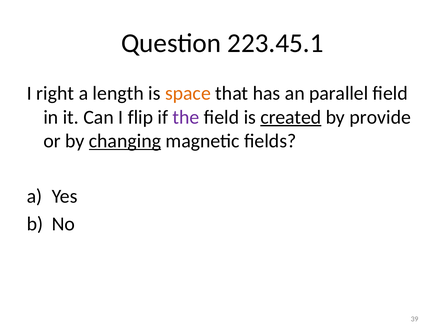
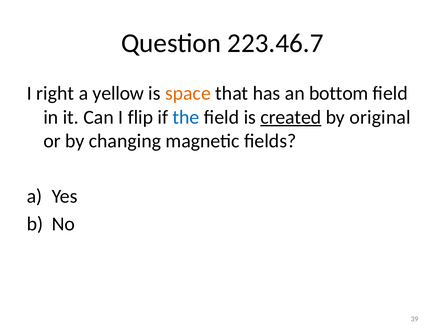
223.45.1: 223.45.1 -> 223.46.7
length: length -> yellow
parallel: parallel -> bottom
the colour: purple -> blue
provide: provide -> original
changing underline: present -> none
